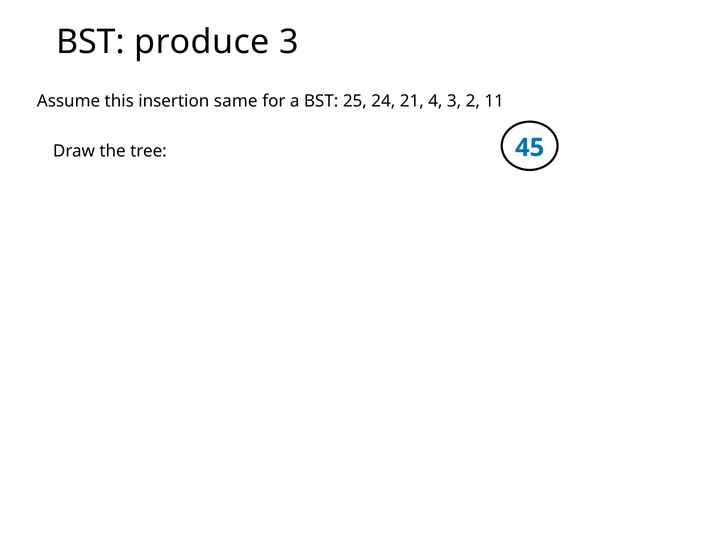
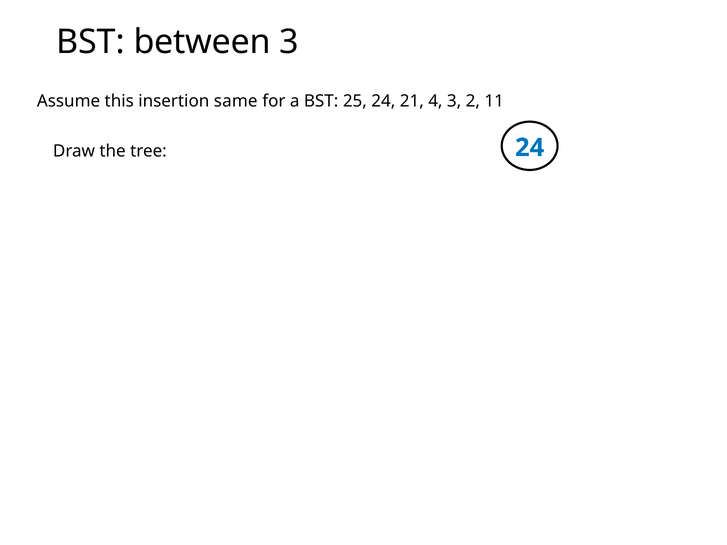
produce: produce -> between
tree 45: 45 -> 24
